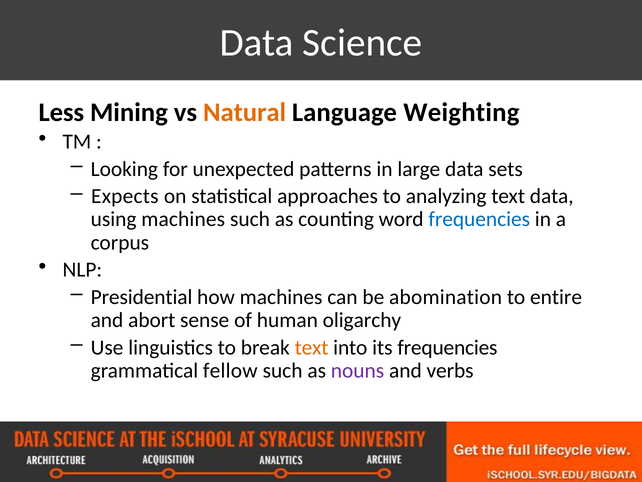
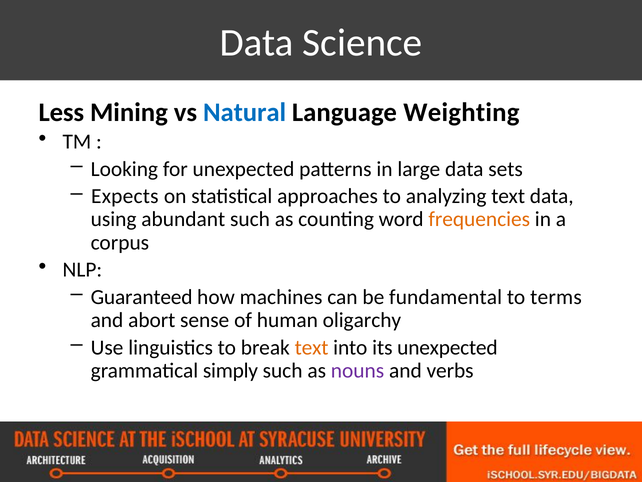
Natural colour: orange -> blue
using machines: machines -> abundant
frequencies at (479, 219) colour: blue -> orange
Presidential: Presidential -> Guaranteed
abomination: abomination -> fundamental
entire: entire -> terms
its frequencies: frequencies -> unexpected
fellow: fellow -> simply
